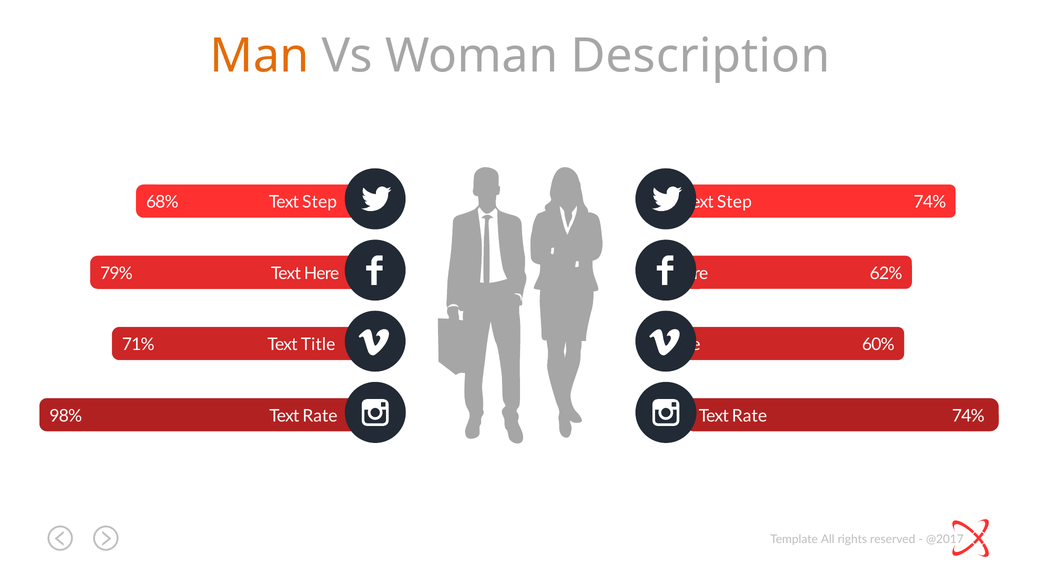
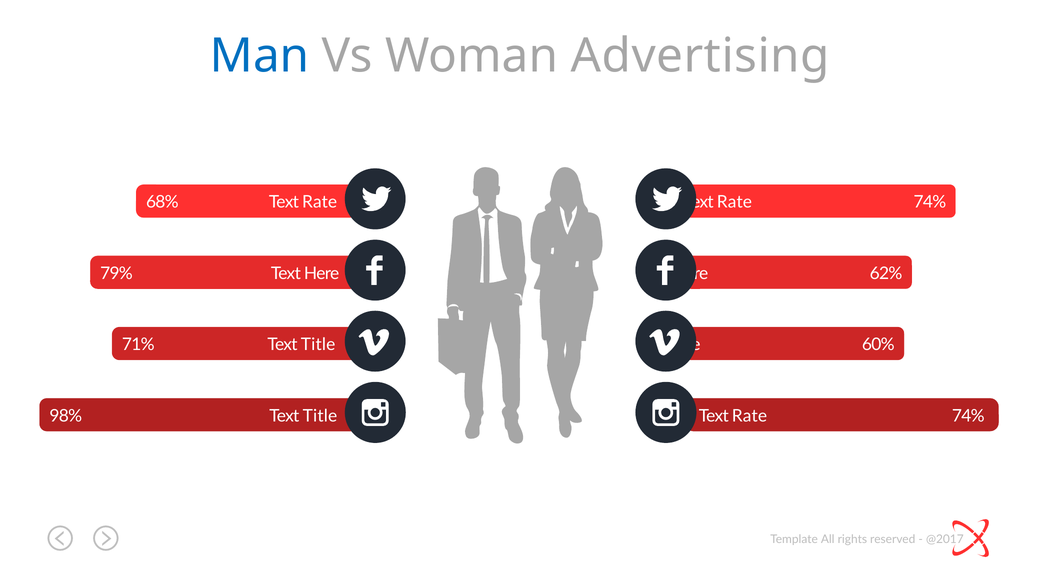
Man colour: orange -> blue
Description: Description -> Advertising
68% Text Step: Step -> Rate
Step at (734, 202): Step -> Rate
98% Text Rate: Rate -> Title
